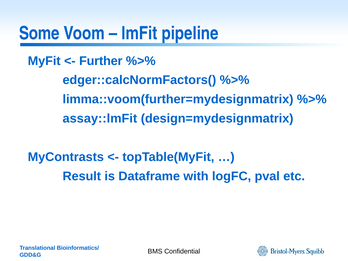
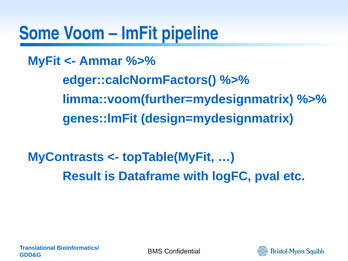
Further: Further -> Ammar
assay::lmFit: assay::lmFit -> genes::lmFit
